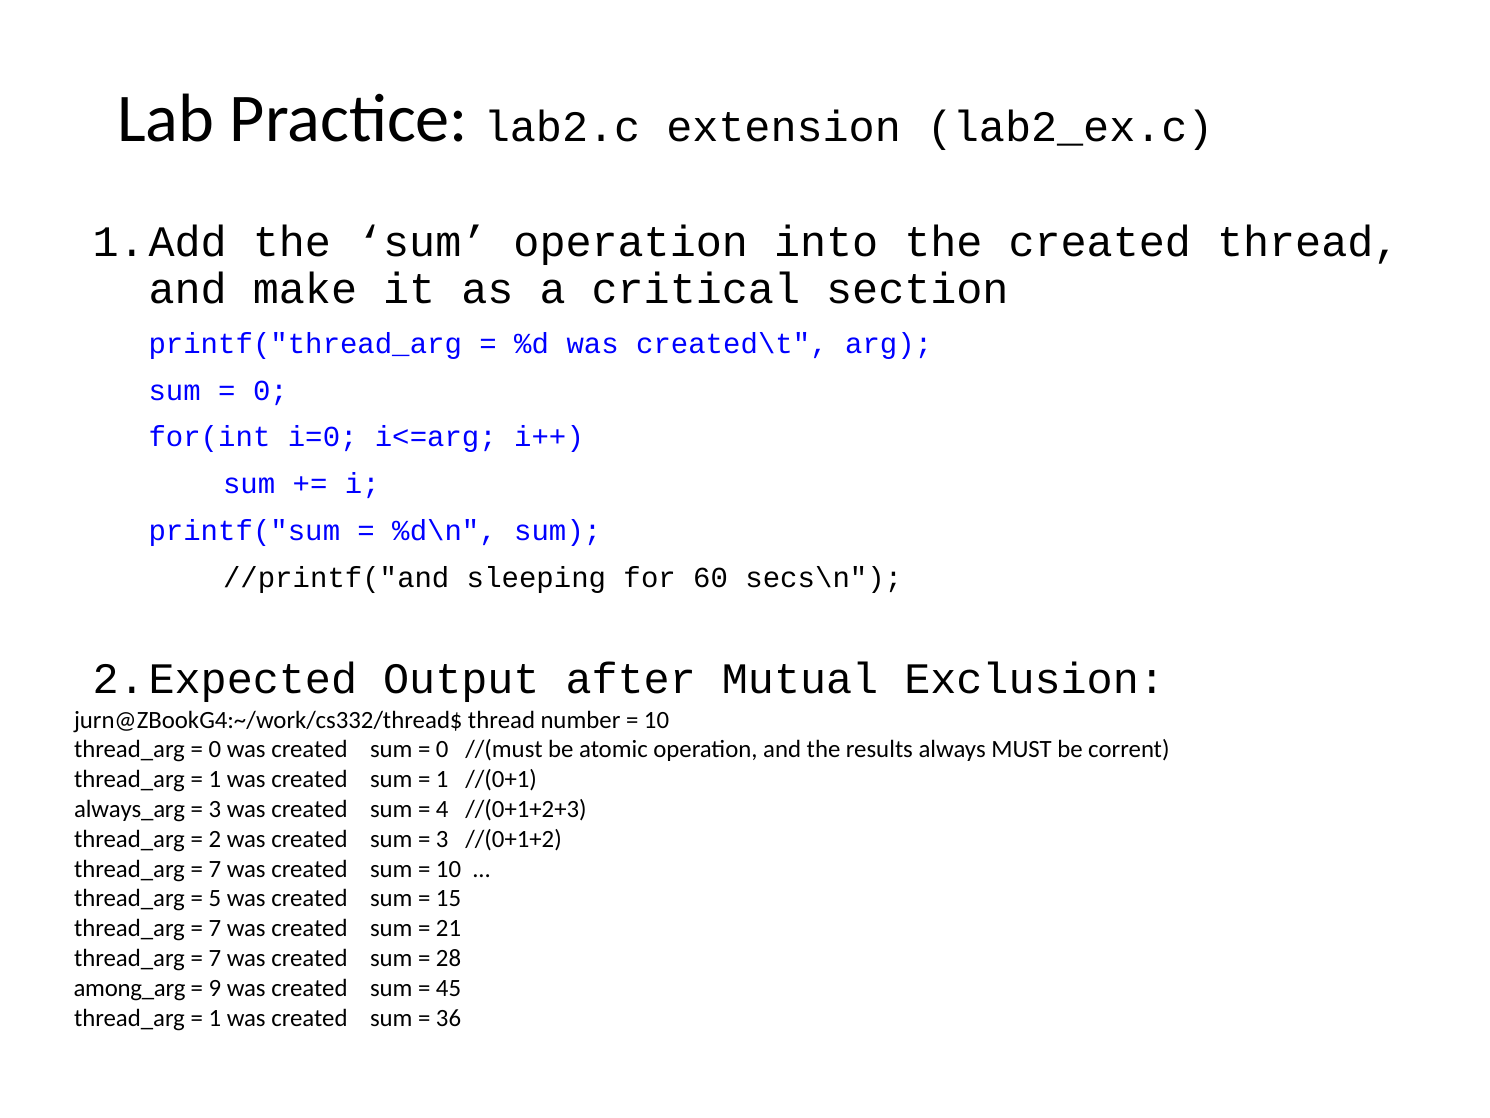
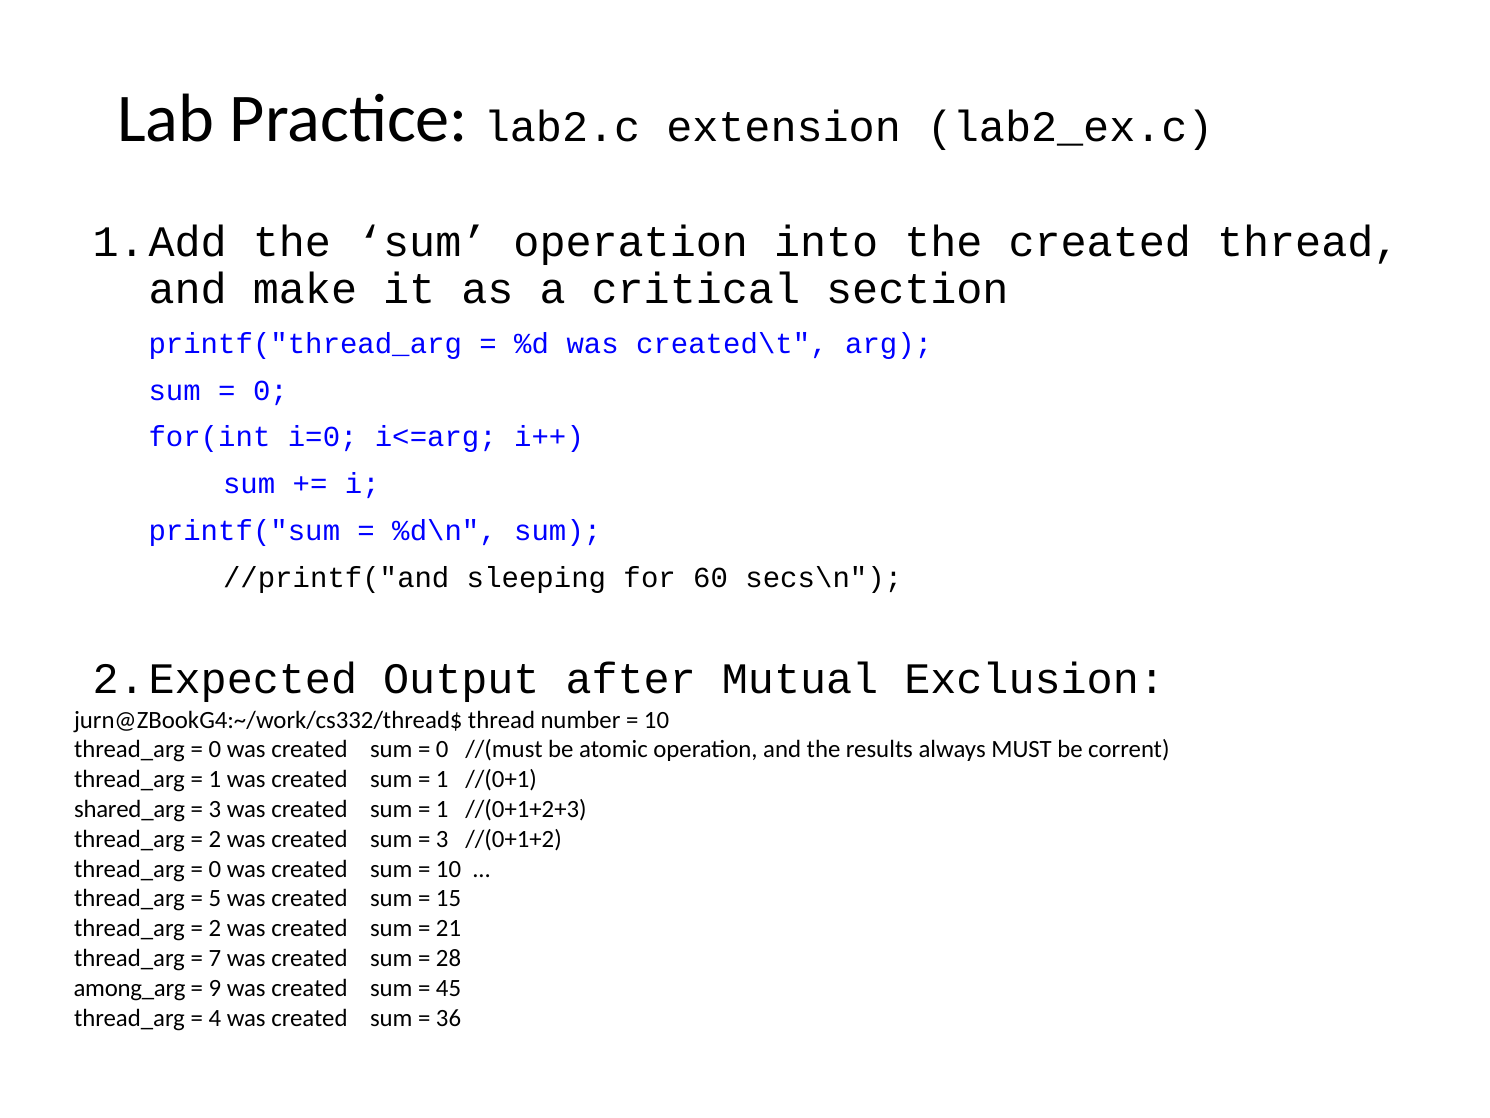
always_arg: always_arg -> shared_arg
4 at (442, 809): 4 -> 1
7 at (215, 869): 7 -> 0
7 at (215, 928): 7 -> 2
1 at (215, 1018): 1 -> 4
